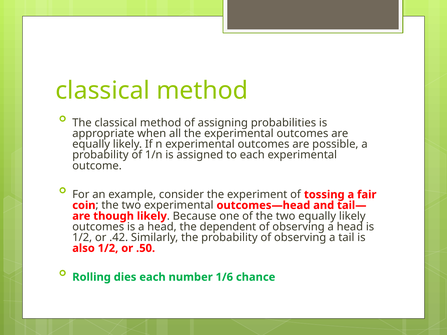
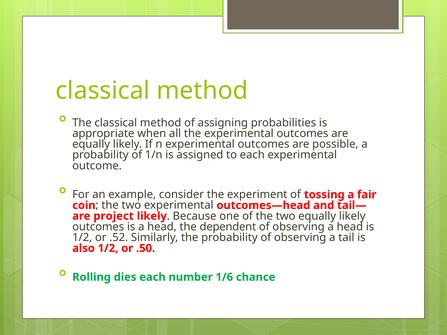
though: though -> project
.42: .42 -> .52
